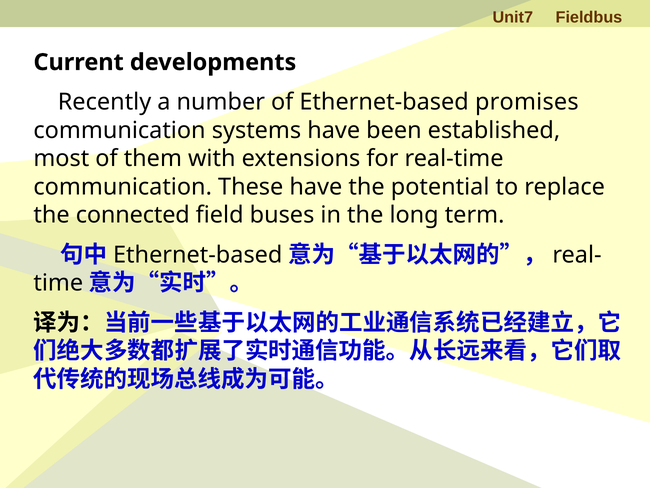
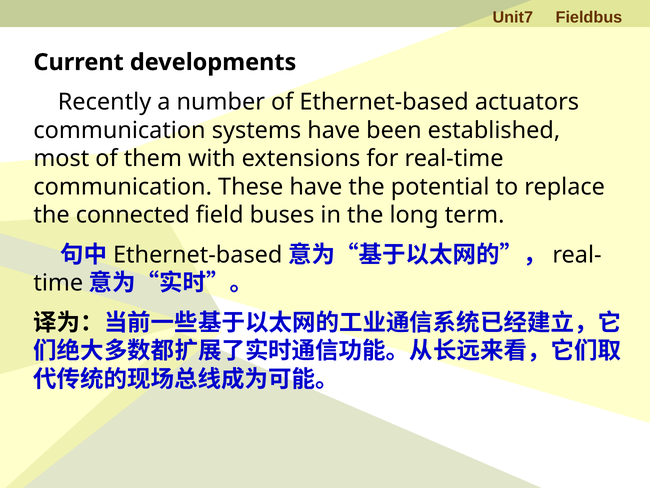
promises: promises -> actuators
